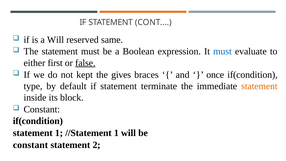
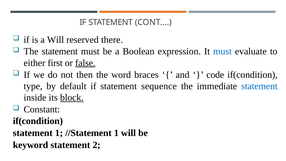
same: same -> there
kept: kept -> then
gives: gives -> word
once: once -> code
terminate: terminate -> sequence
statement at (259, 86) colour: orange -> blue
block underline: none -> present
constant at (30, 145): constant -> keyword
